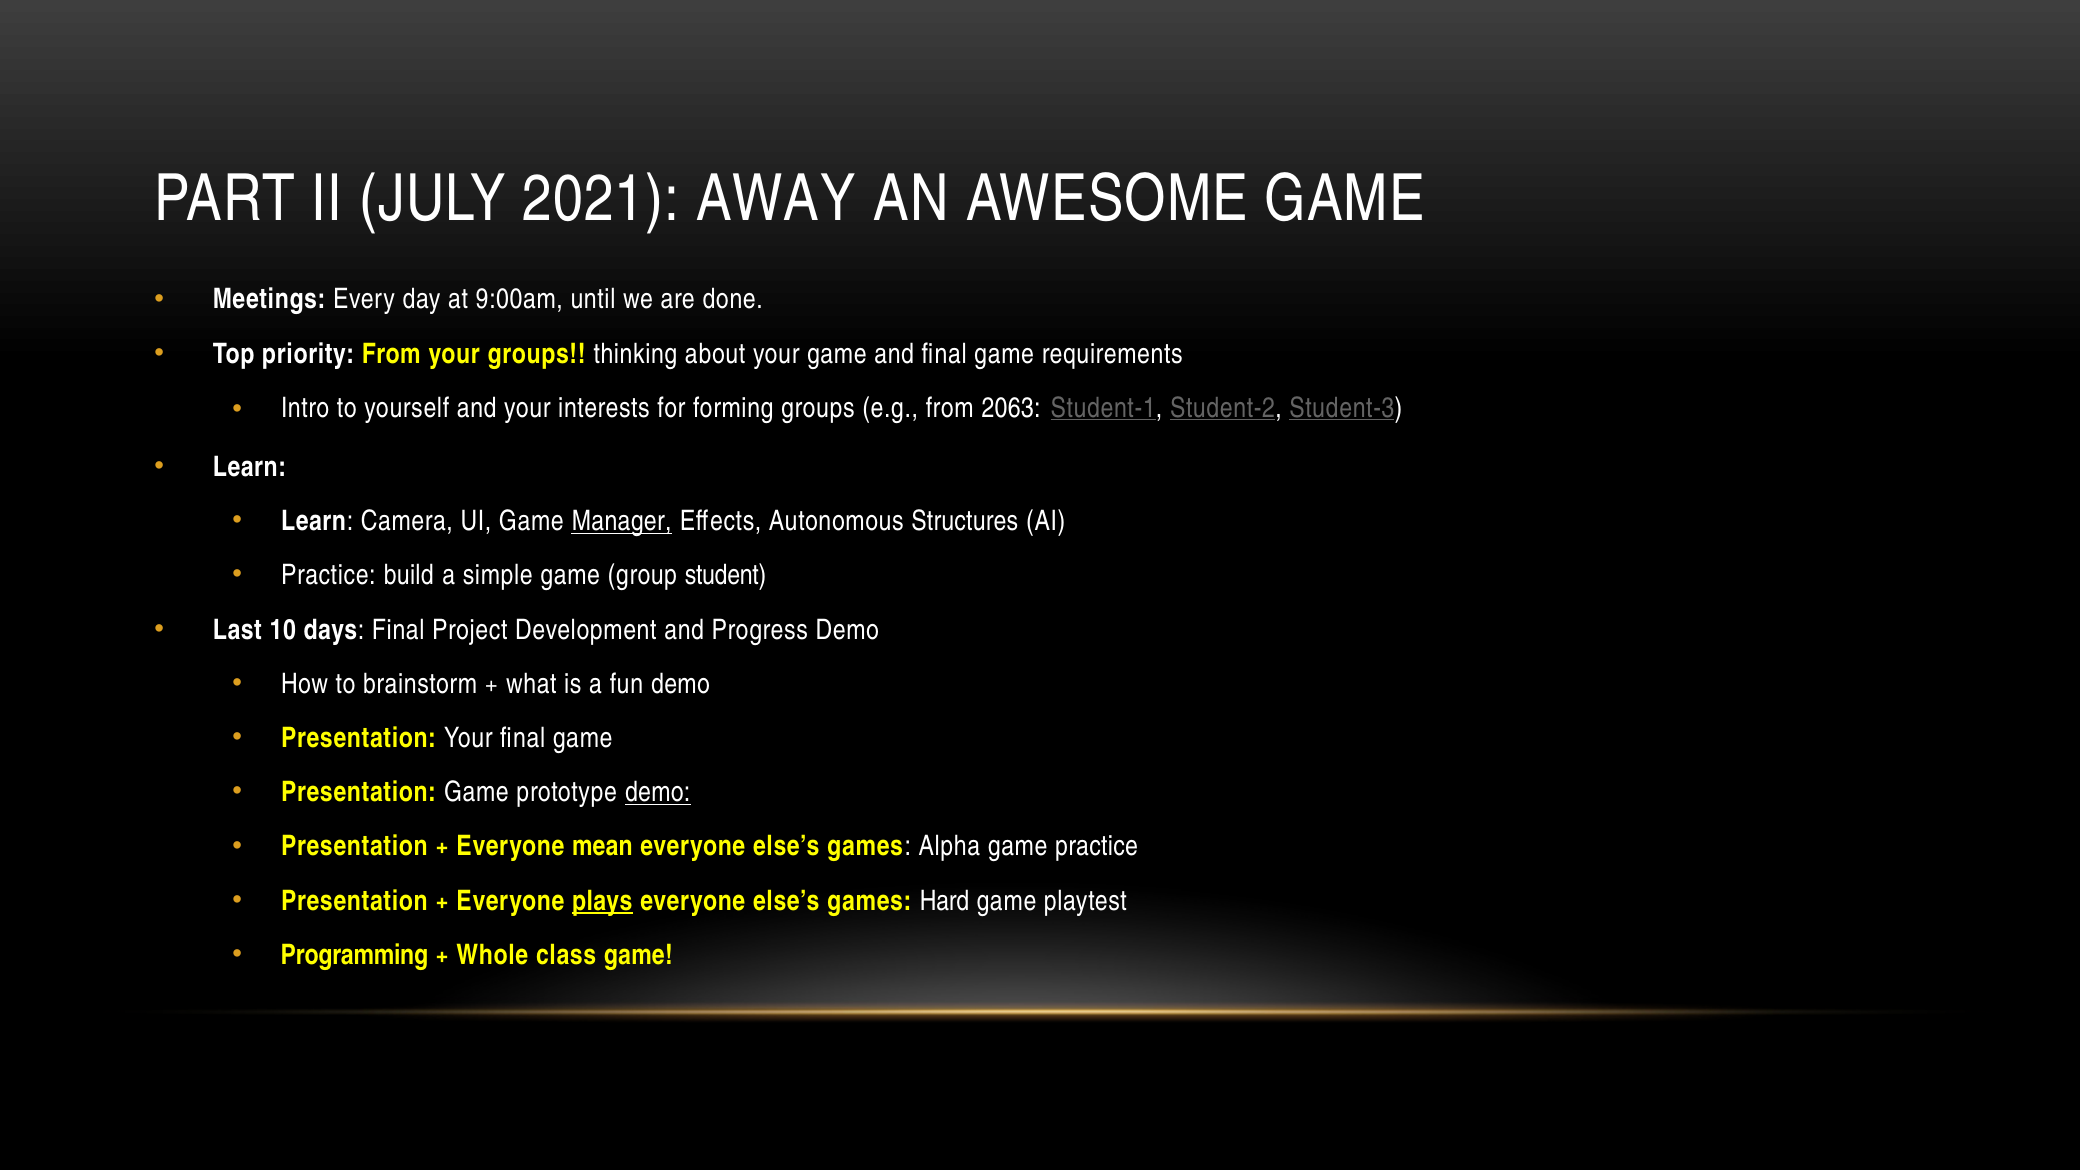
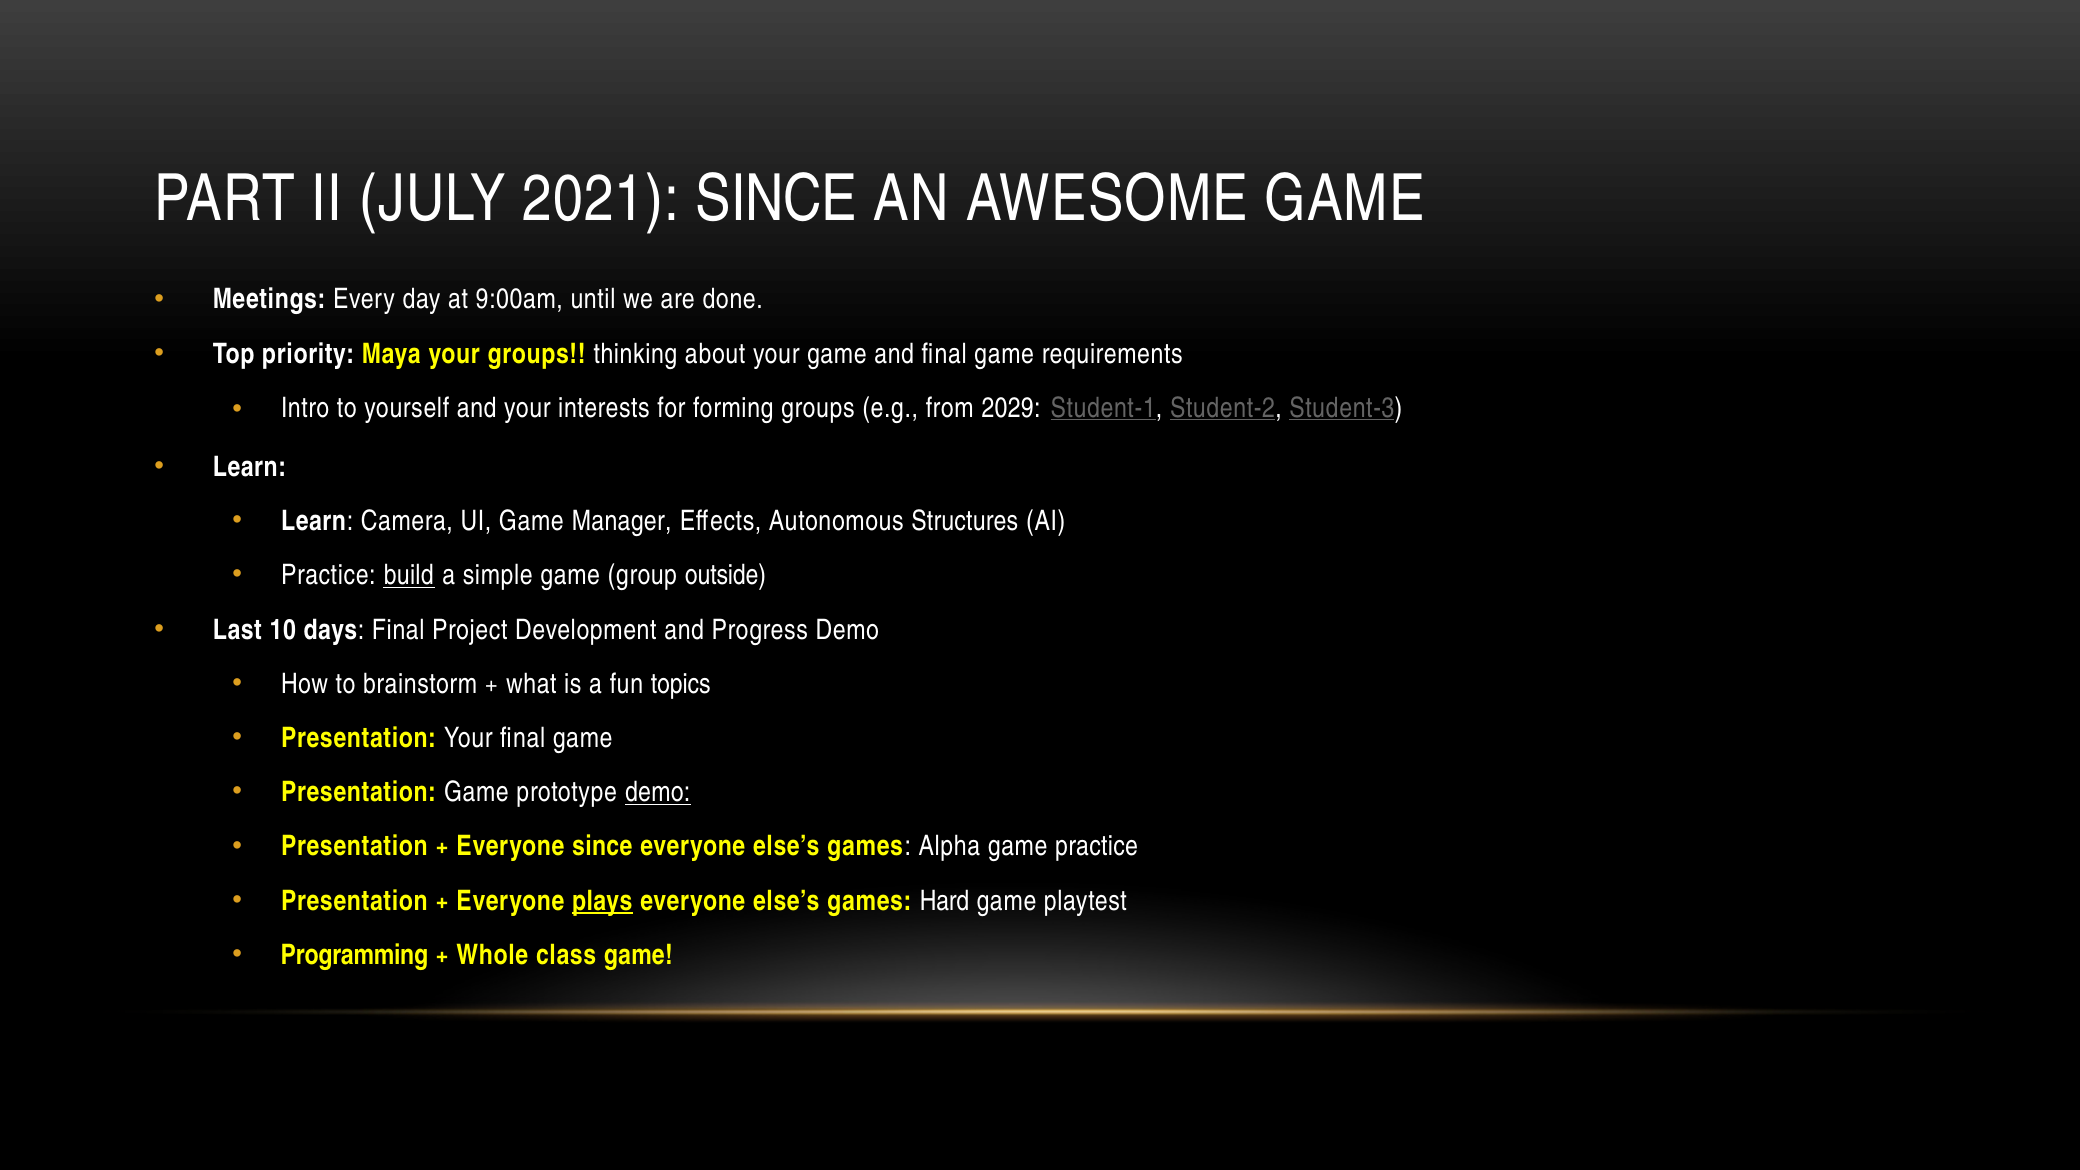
2021 AWAY: AWAY -> SINCE
priority From: From -> Maya
2063: 2063 -> 2029
Manager underline: present -> none
build underline: none -> present
student: student -> outside
fun demo: demo -> topics
Everyone mean: mean -> since
